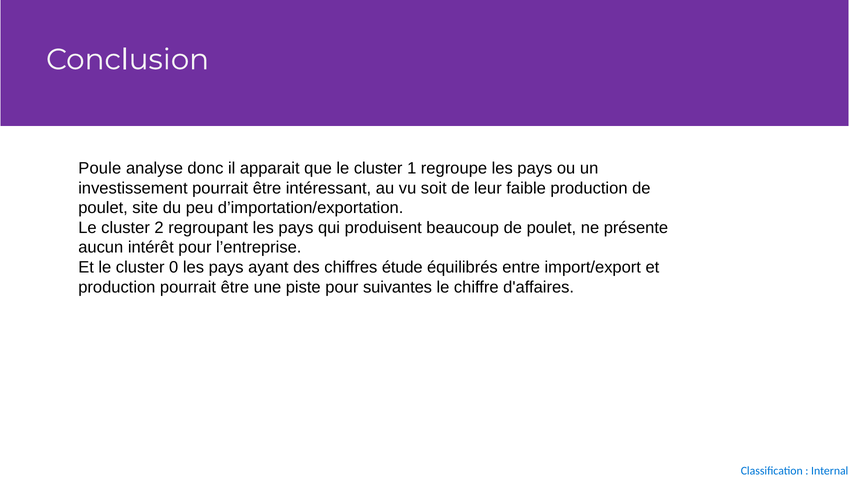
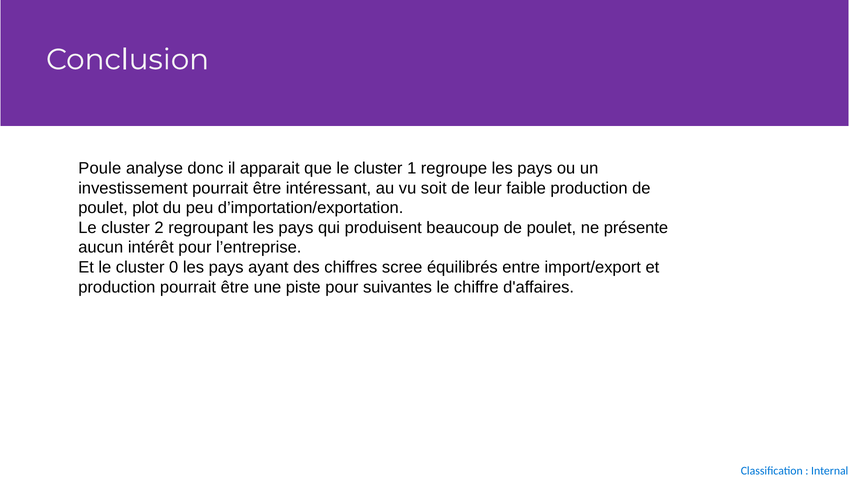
site: site -> plot
étude: étude -> scree
